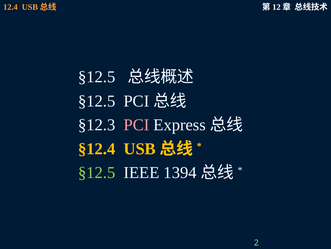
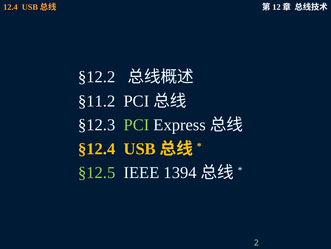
§12.5 at (97, 77): §12.5 -> §12.2
§12.5 at (97, 101): §12.5 -> §11.2
PCI at (136, 125) colour: pink -> light green
